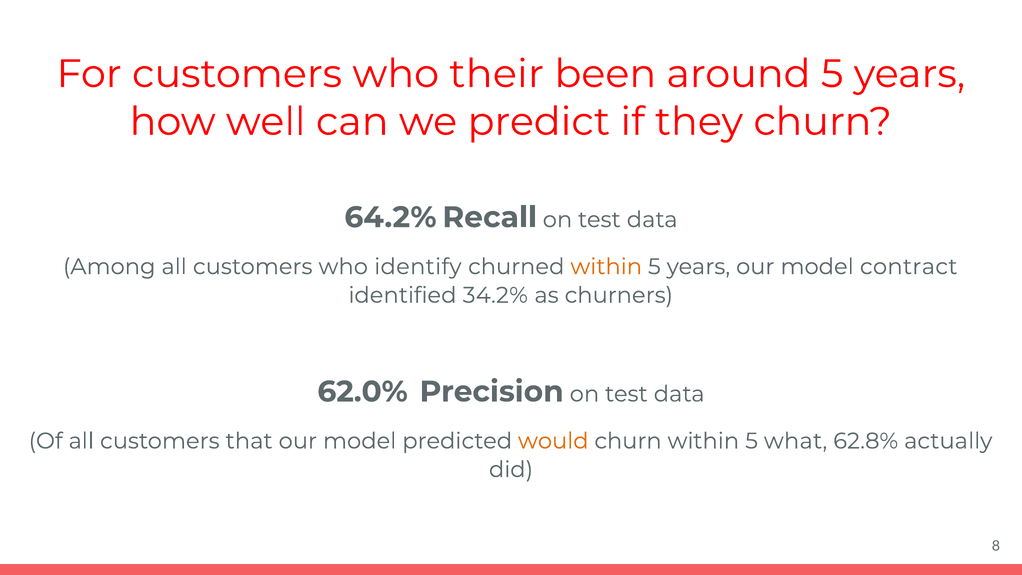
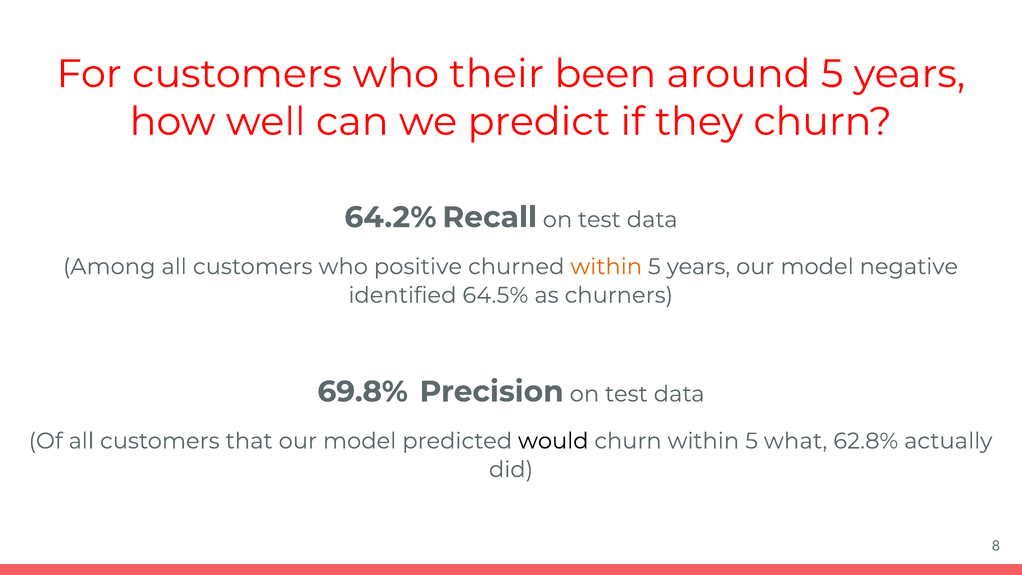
identify: identify -> positive
contract: contract -> negative
34.2%: 34.2% -> 64.5%
62.0%: 62.0% -> 69.8%
would colour: orange -> black
